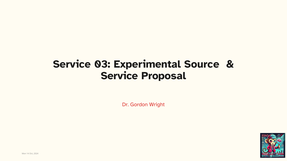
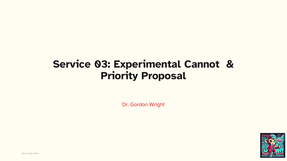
Source: Source -> Cannot
Service at (119, 76): Service -> Priority
